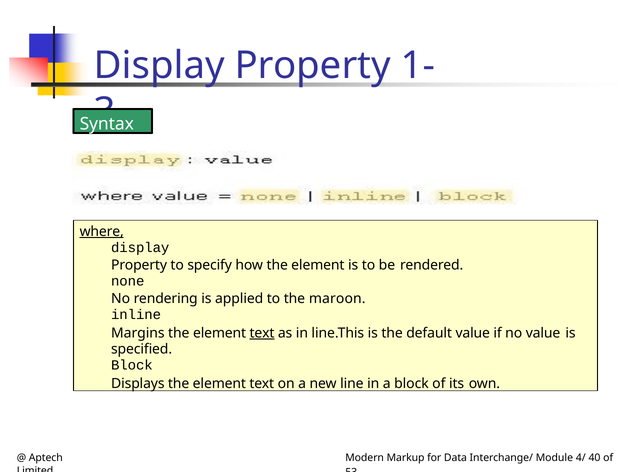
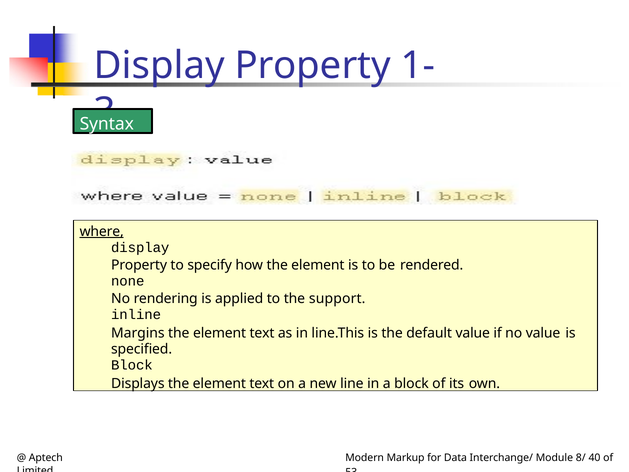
maroon: maroon -> support
text at (262, 333) underline: present -> none
4/: 4/ -> 8/
